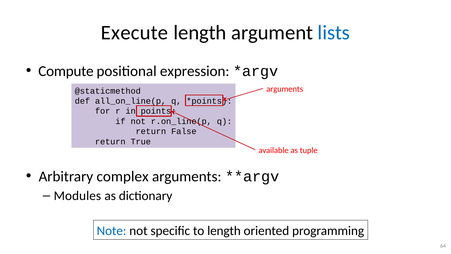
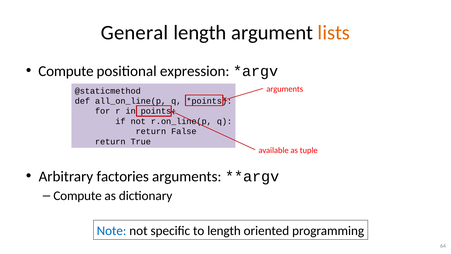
Execute: Execute -> General
lists colour: blue -> orange
complex: complex -> factories
Modules at (77, 196): Modules -> Compute
